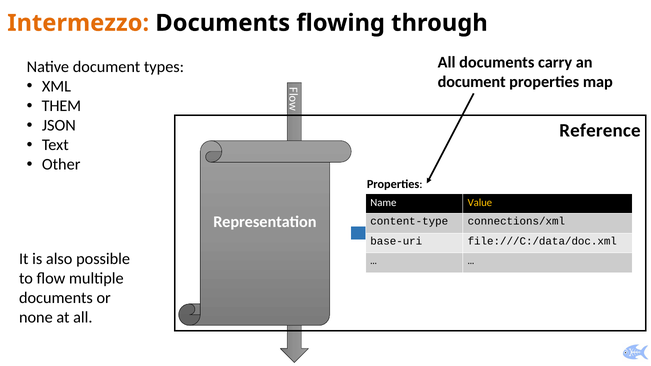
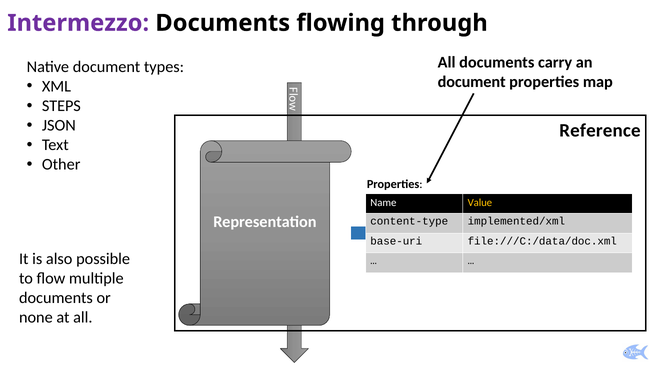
Intermezzo colour: orange -> purple
THEM: THEM -> STEPS
connections/xml: connections/xml -> implemented/xml
